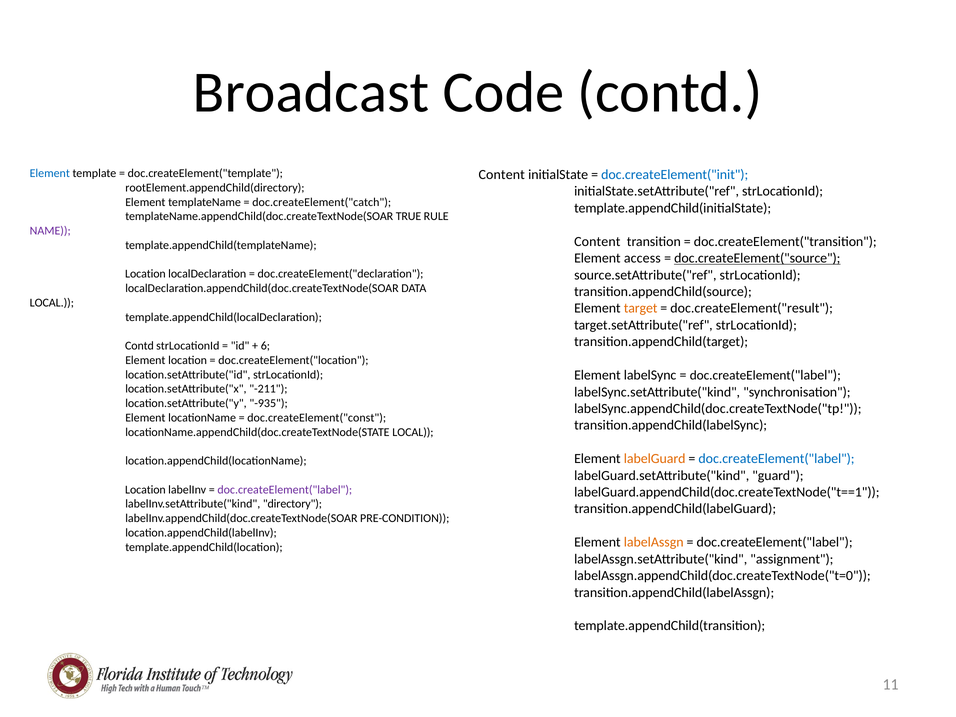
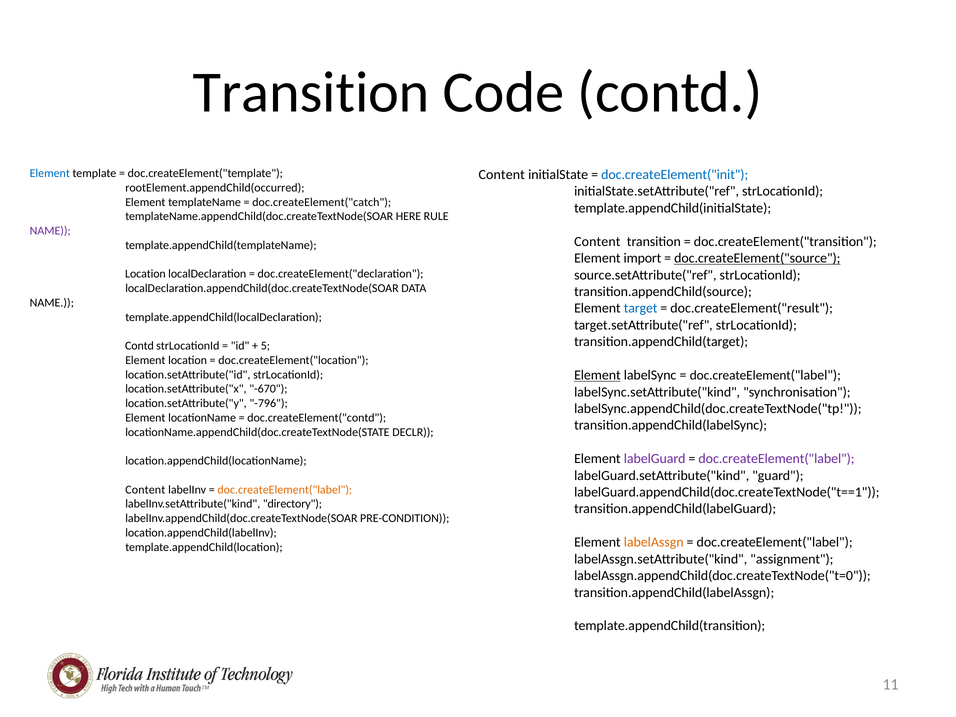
Broadcast at (311, 93): Broadcast -> Transition
rootElement.appendChild(directory: rootElement.appendChild(directory -> rootElement.appendChild(occurred
TRUE: TRUE -> HERE
access: access -> import
LOCAL at (52, 303): LOCAL -> NAME
target colour: orange -> blue
6: 6 -> 5
Element at (597, 375) underline: none -> present
-211: -211 -> -670
-935: -935 -> -796
doc.createElement("const: doc.createElement("const -> doc.createElement("contd
locationName.appendChild(doc.createTextNode(STATE LOCAL: LOCAL -> DECLR
labelGuard colour: orange -> purple
doc.createElement("label at (777, 459) colour: blue -> purple
Location at (145, 490): Location -> Content
doc.createElement("label at (285, 490) colour: purple -> orange
